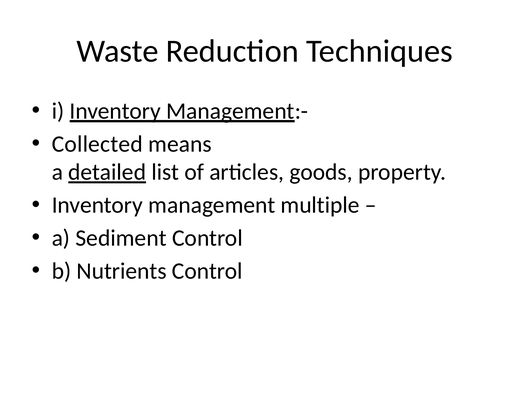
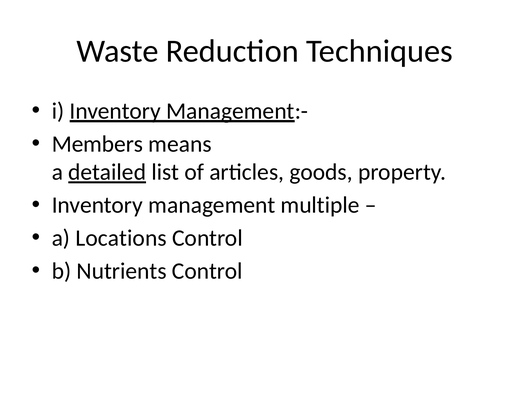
Collected: Collected -> Members
Sediment: Sediment -> Locations
